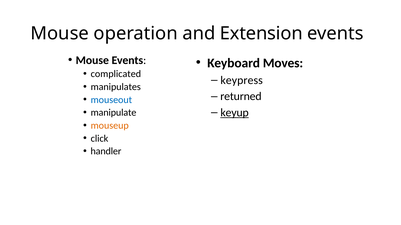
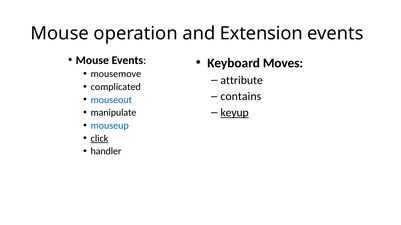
complicated: complicated -> mousemove
keypress: keypress -> attribute
manipulates: manipulates -> complicated
returned: returned -> contains
mouseup colour: orange -> blue
click underline: none -> present
